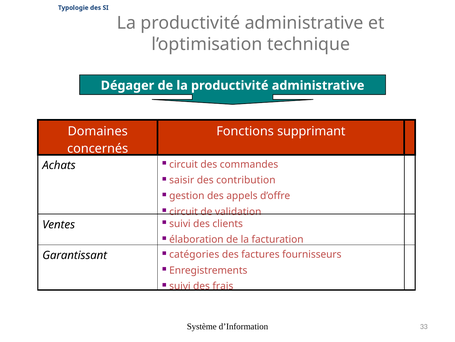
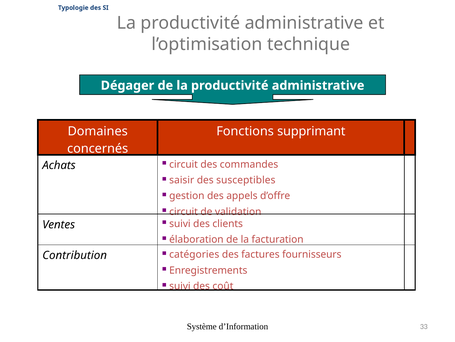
contribution: contribution -> susceptibles
Garantissant: Garantissant -> Contribution
frais: frais -> coût
